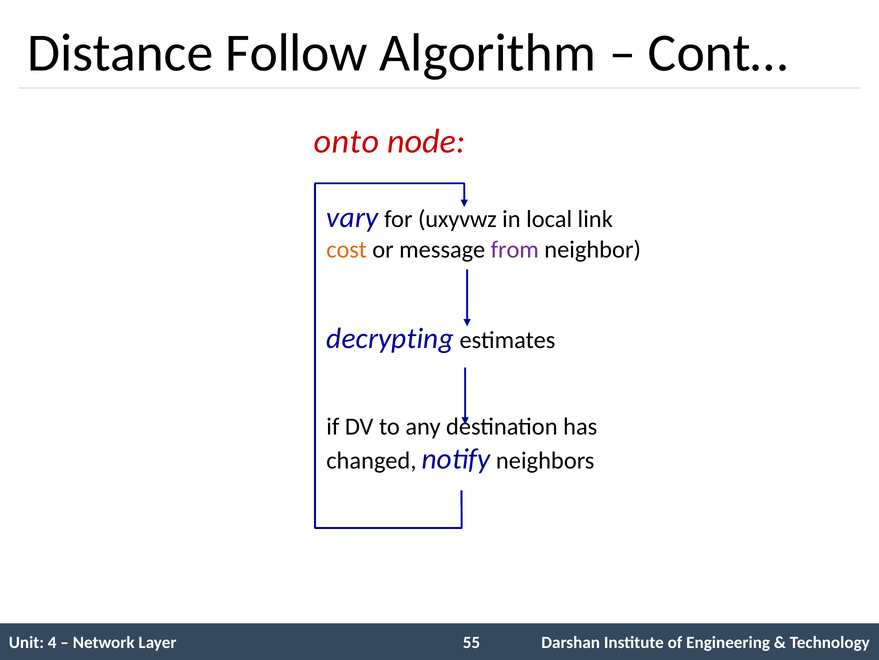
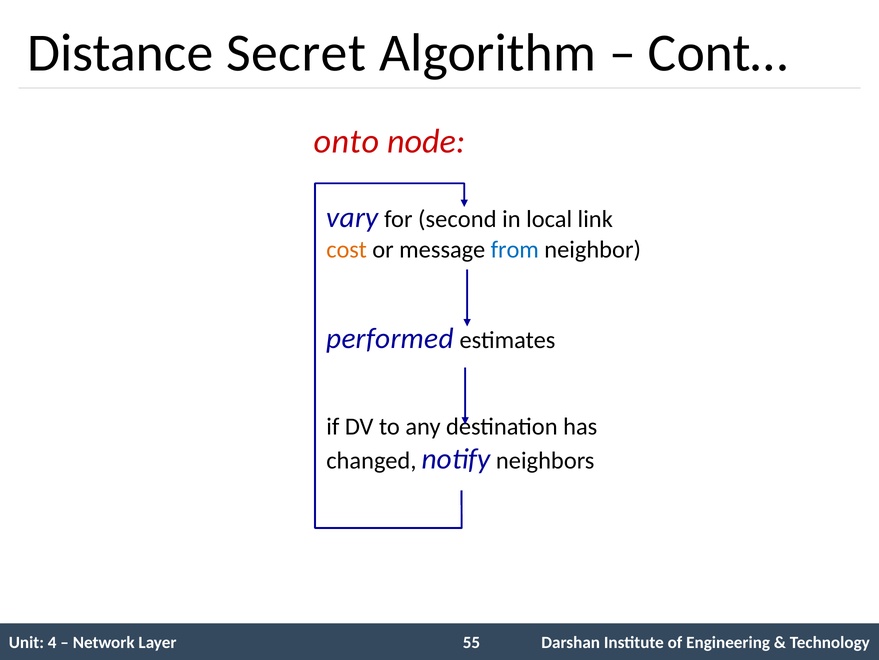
Follow: Follow -> Secret
uxyvwz: uxyvwz -> second
from colour: purple -> blue
decrypting: decrypting -> performed
